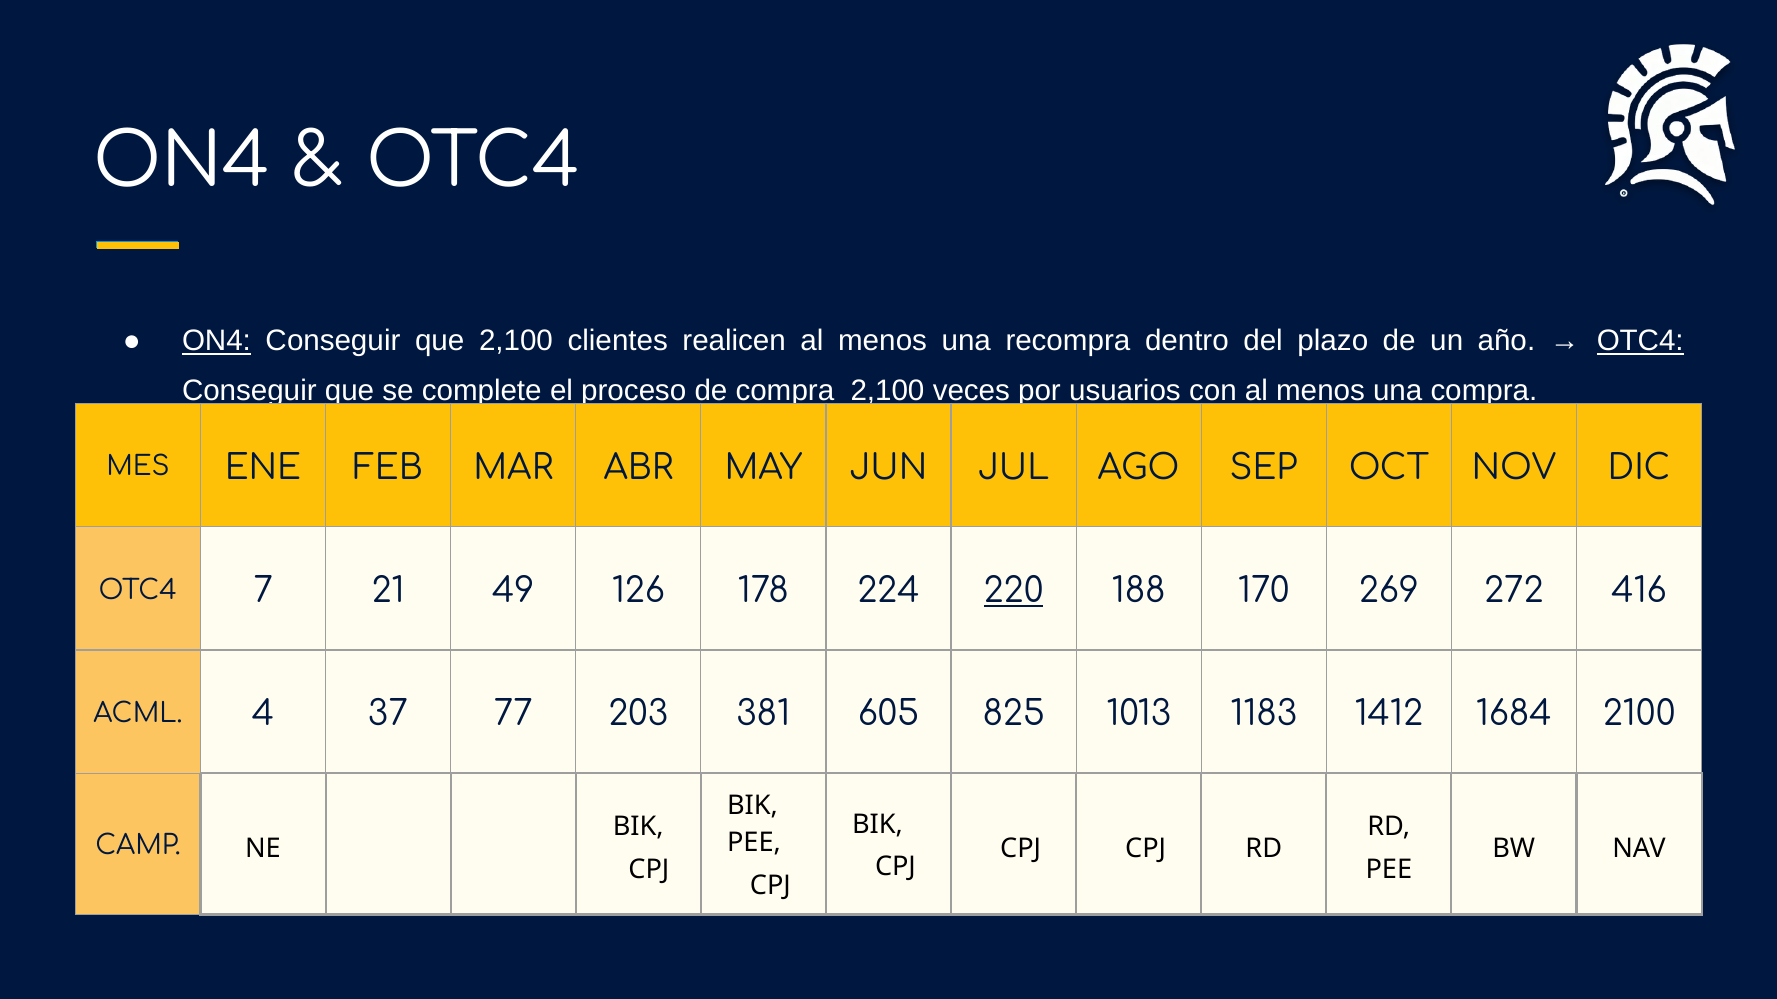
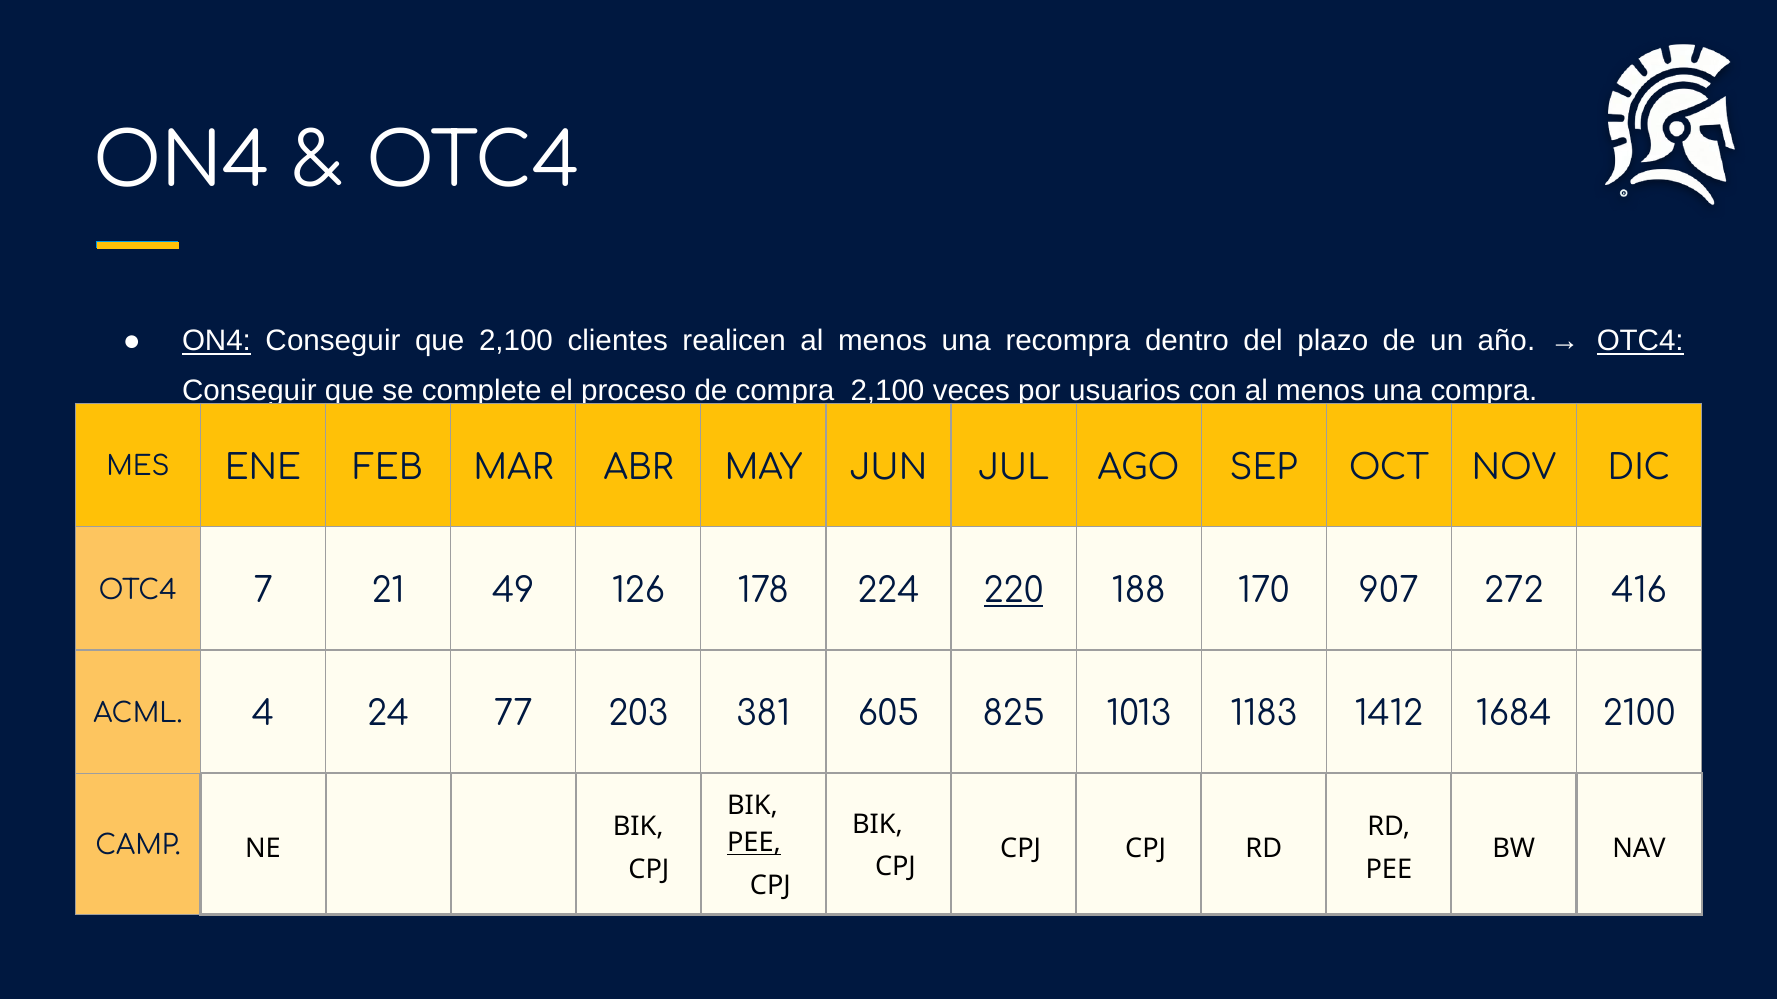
269: 269 -> 907
37: 37 -> 24
PEE at (754, 843) underline: none -> present
